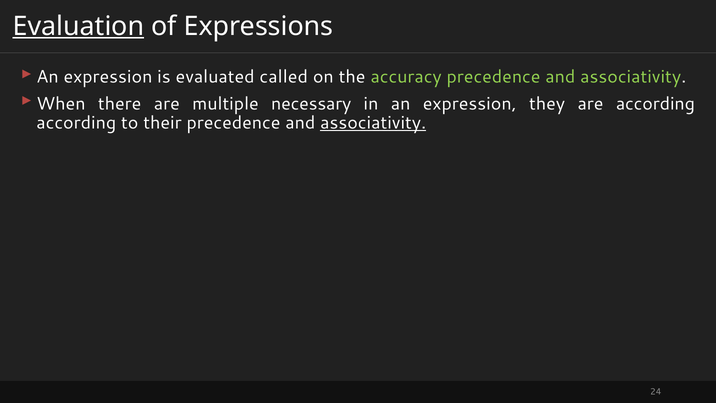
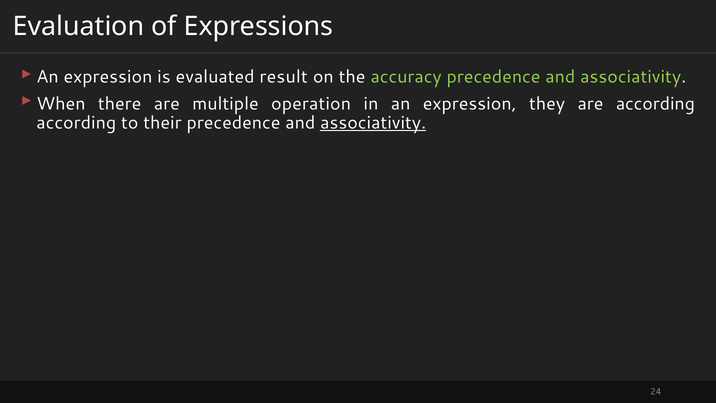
Evaluation underline: present -> none
called: called -> result
necessary: necessary -> operation
